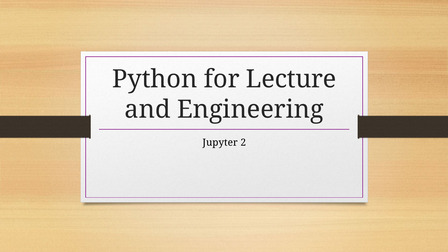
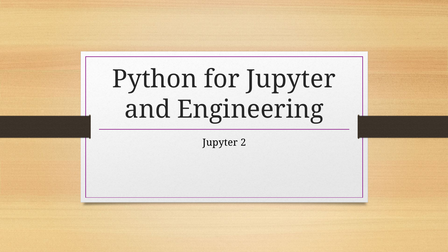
for Lecture: Lecture -> Jupyter
